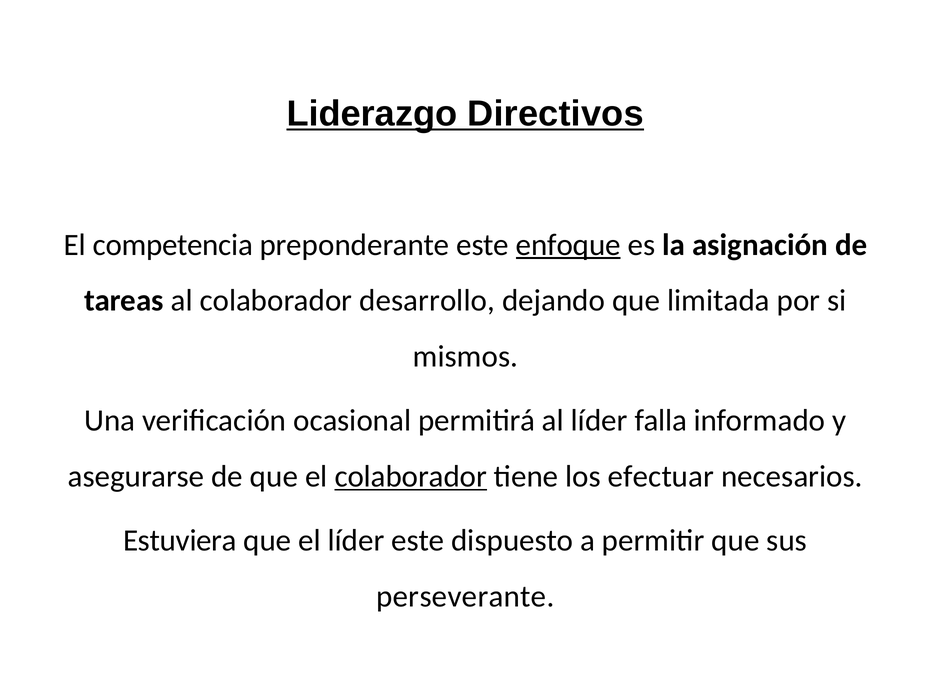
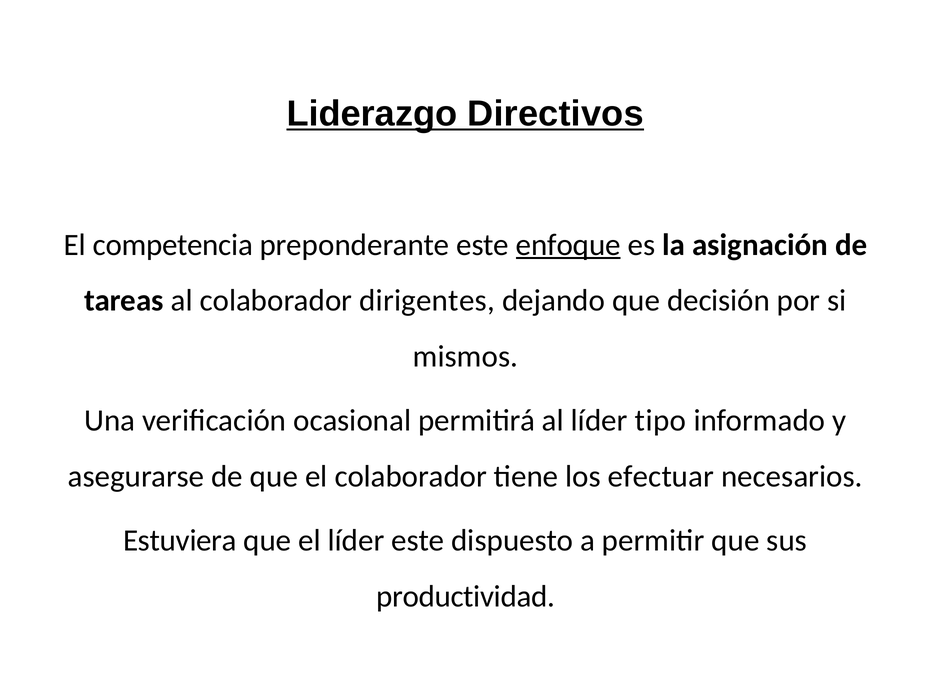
desarrollo: desarrollo -> dirigentes
limitada: limitada -> decisión
falla: falla -> tipo
colaborador at (411, 477) underline: present -> none
perseverante: perseverante -> productividad
